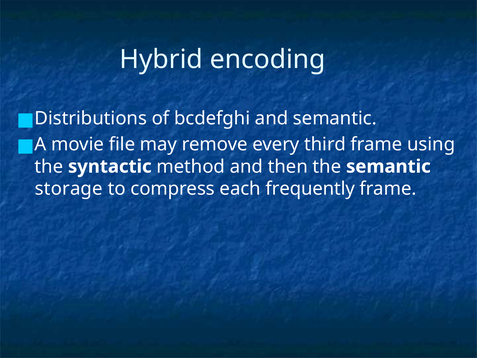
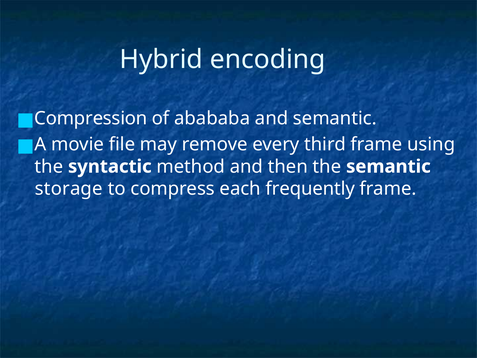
Distributions: Distributions -> Compression
bcdefghi: bcdefghi -> abababa
